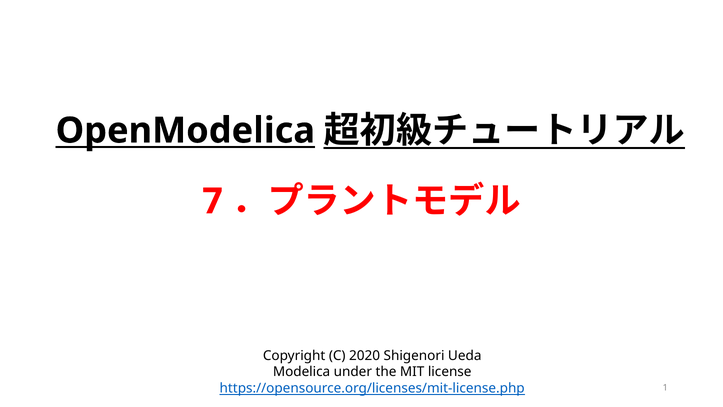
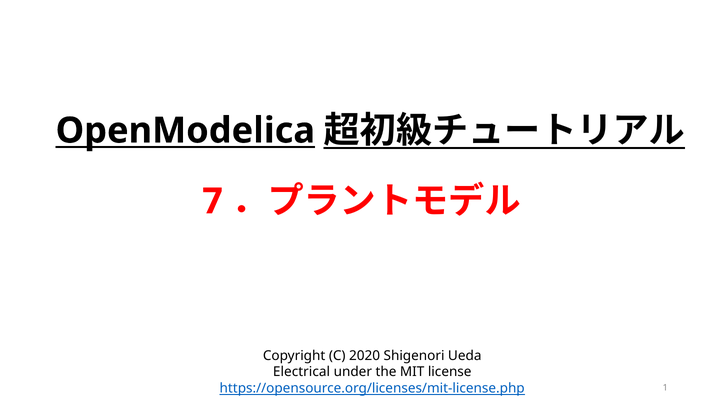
Modelica: Modelica -> Electrical
